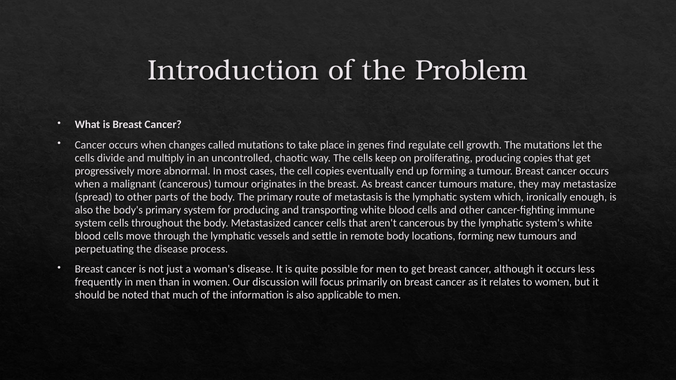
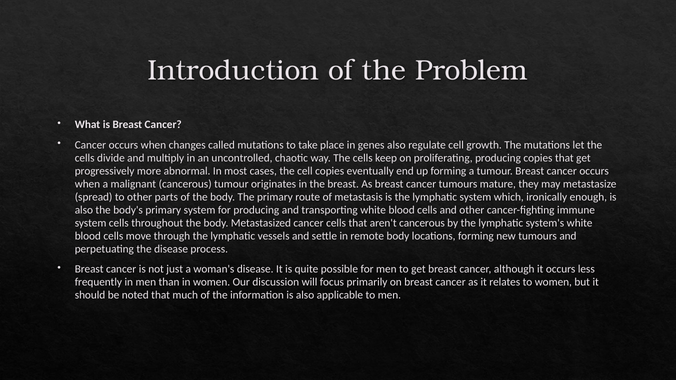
genes find: find -> also
